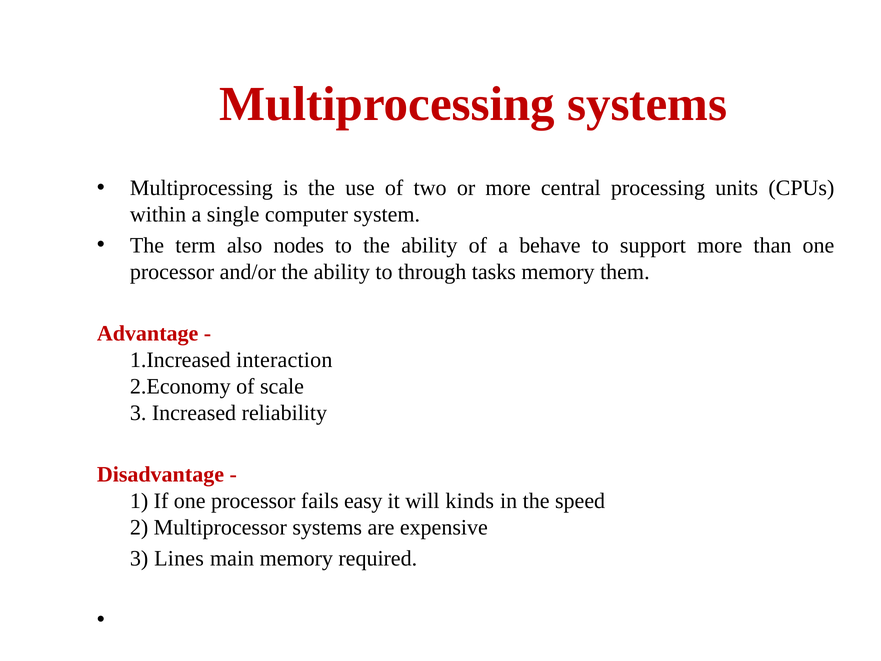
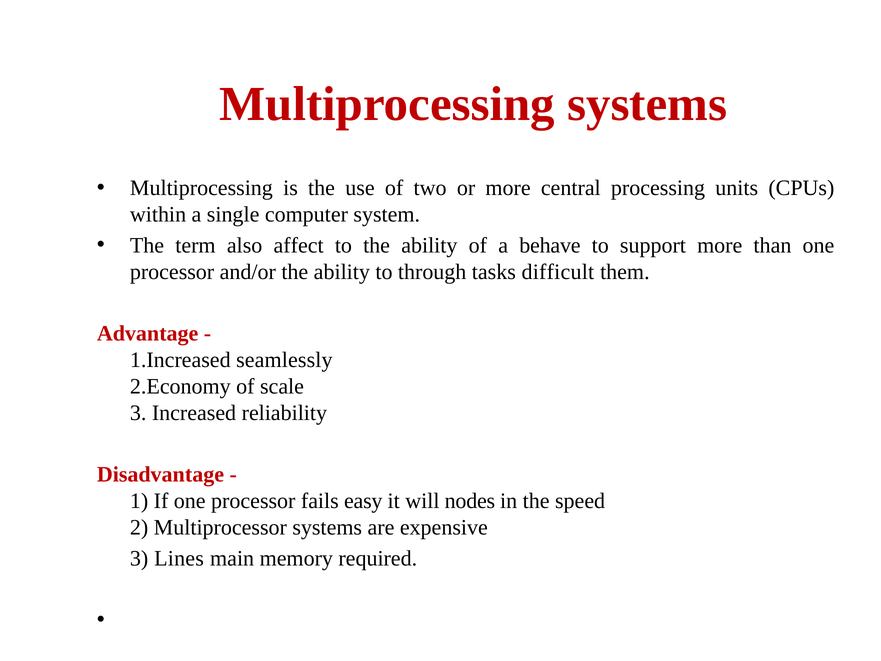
nodes: nodes -> affect
tasks memory: memory -> difficult
interaction: interaction -> seamlessly
kinds: kinds -> nodes
